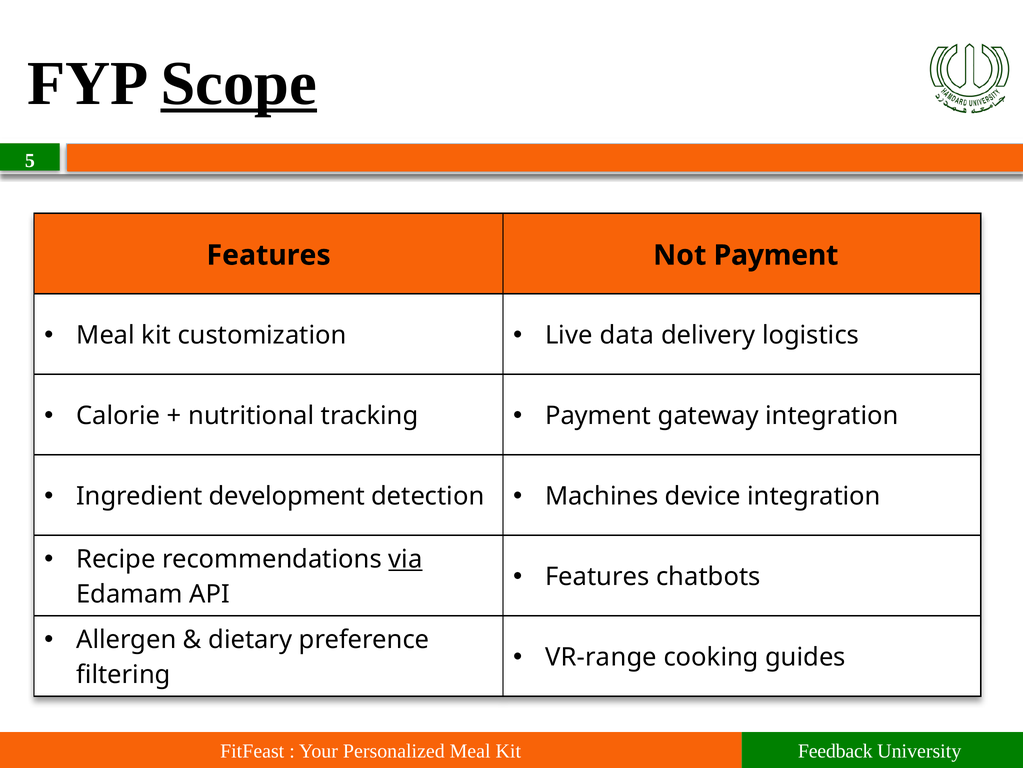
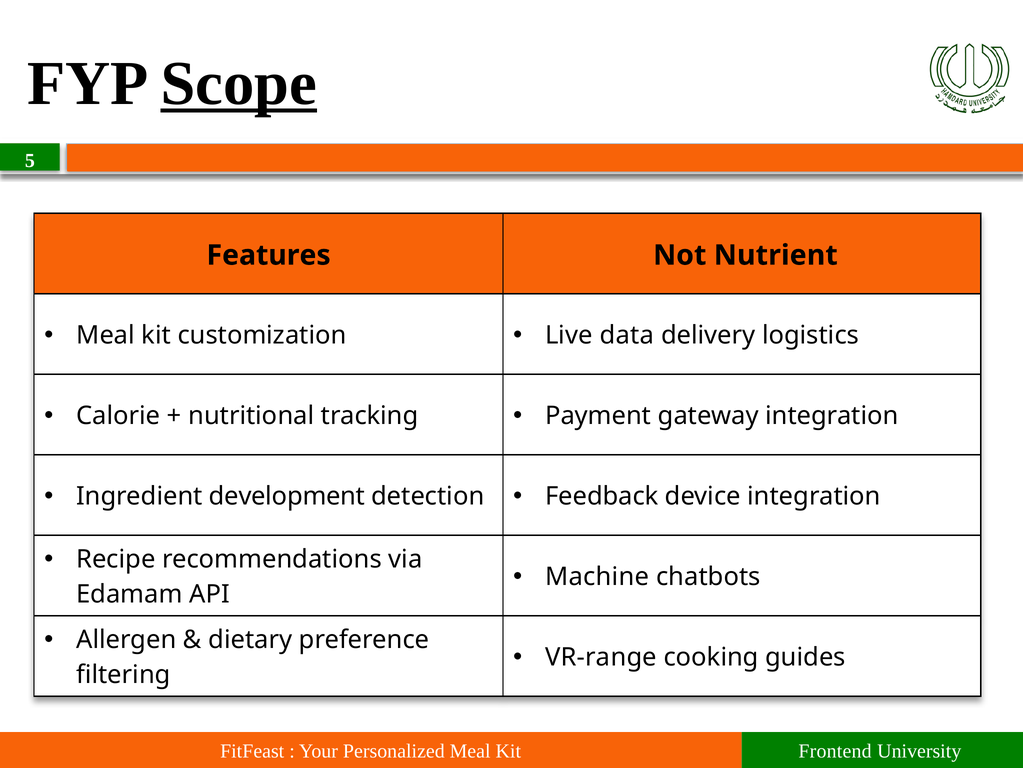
Not Payment: Payment -> Nutrient
Machines: Machines -> Feedback
via underline: present -> none
Features at (597, 576): Features -> Machine
Feedback: Feedback -> Frontend
